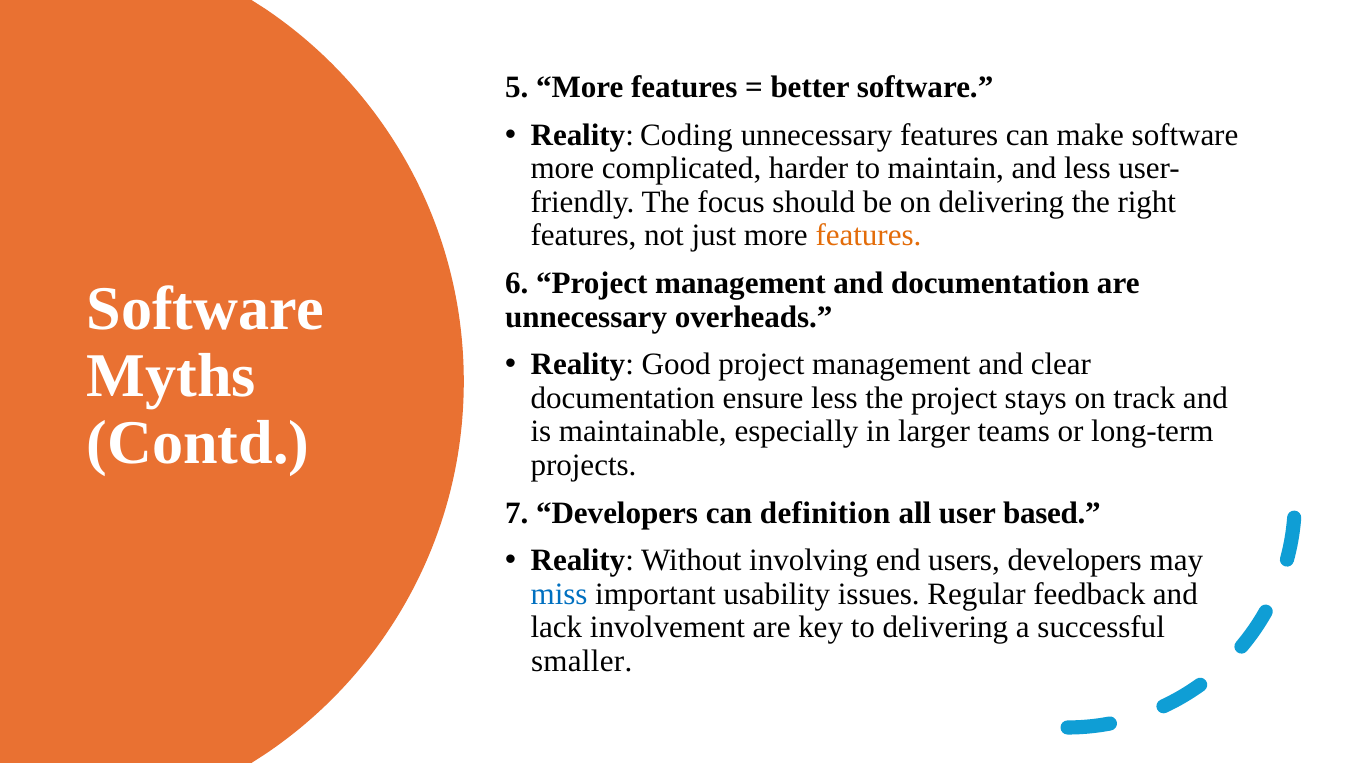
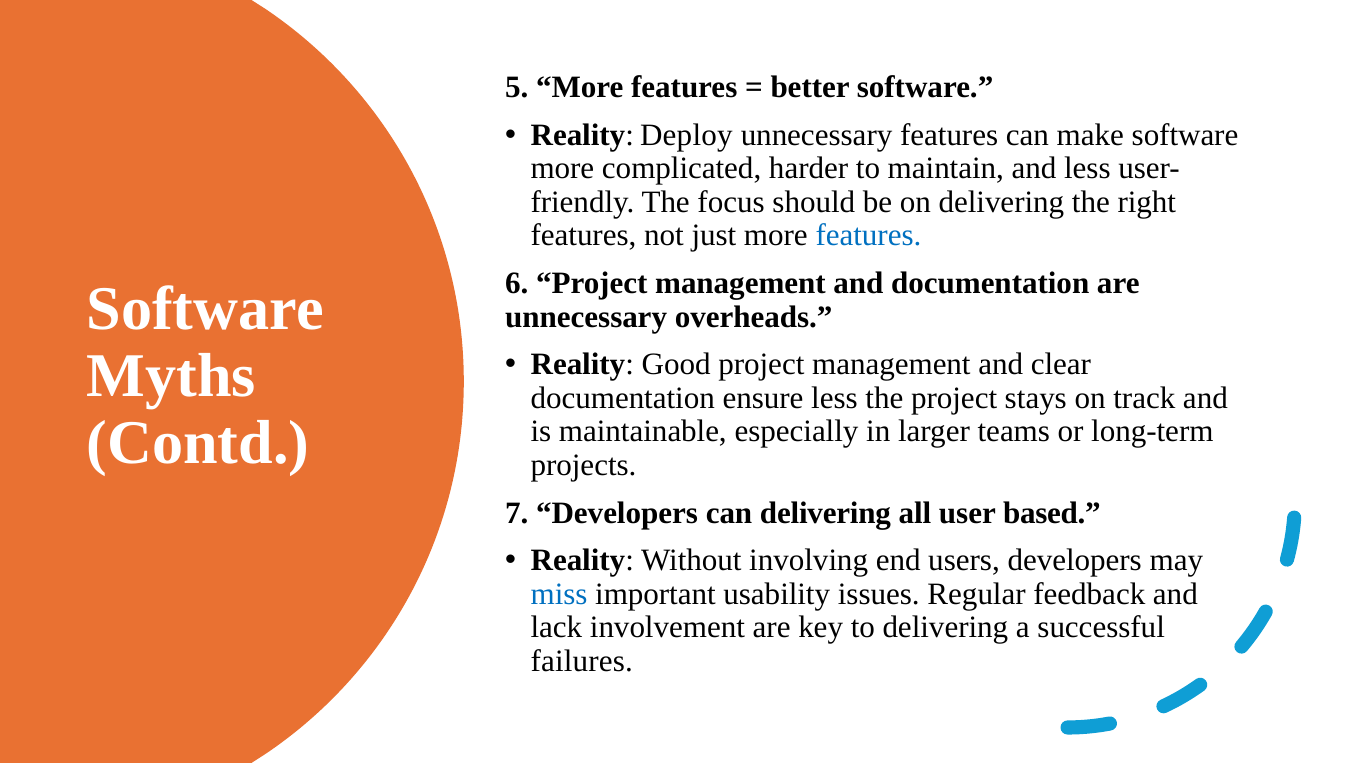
Coding: Coding -> Deploy
features at (868, 236) colour: orange -> blue
can definition: definition -> delivering
smaller: smaller -> failures
